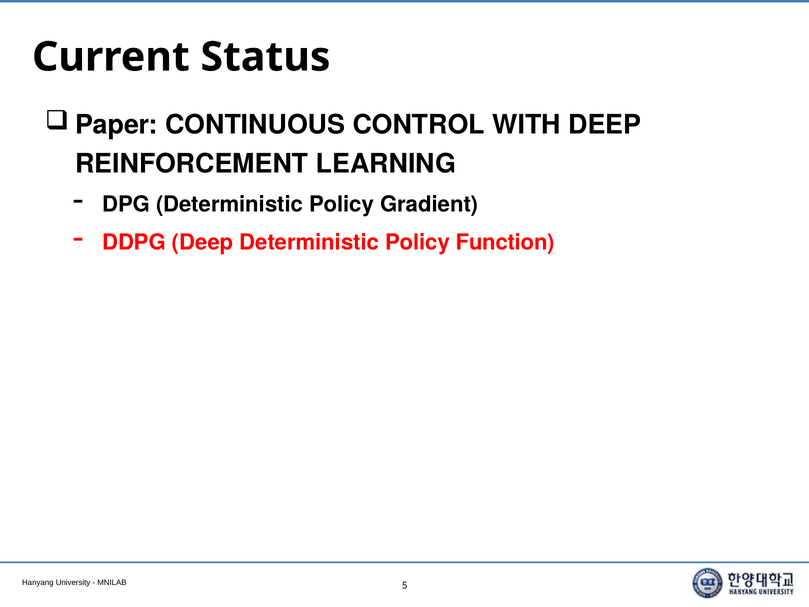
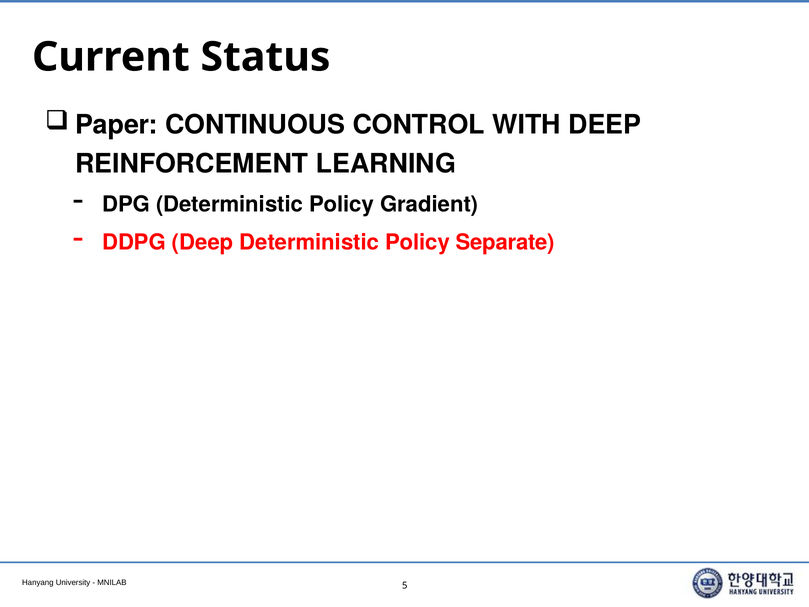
Function: Function -> Separate
